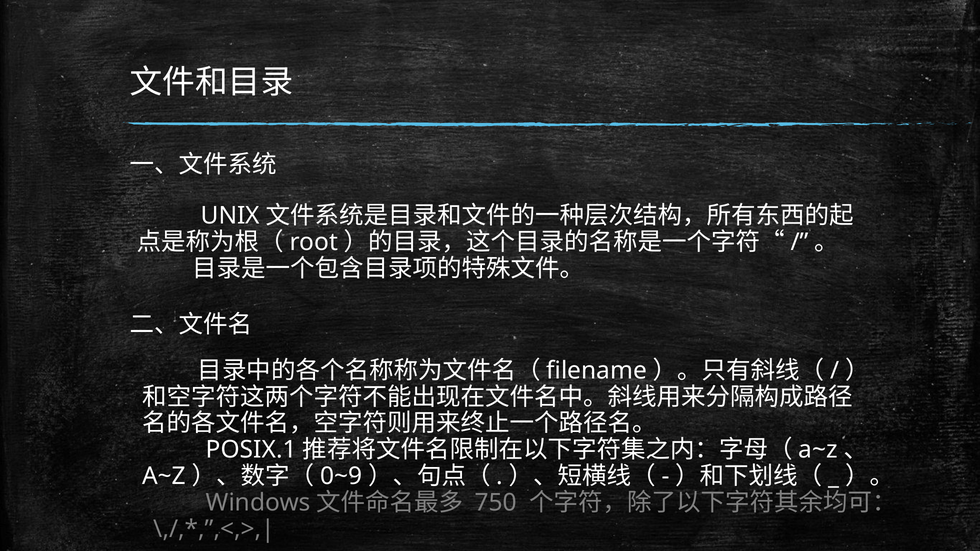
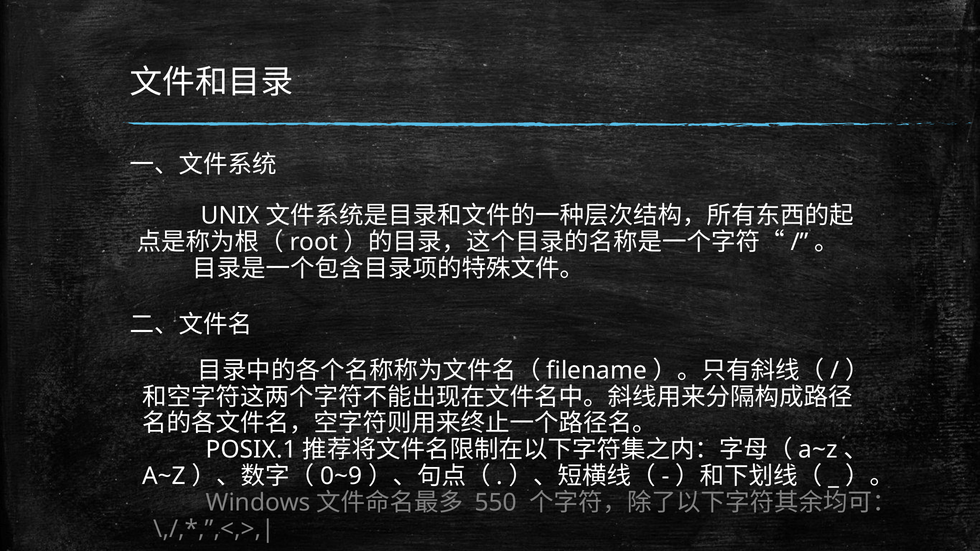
750: 750 -> 550
